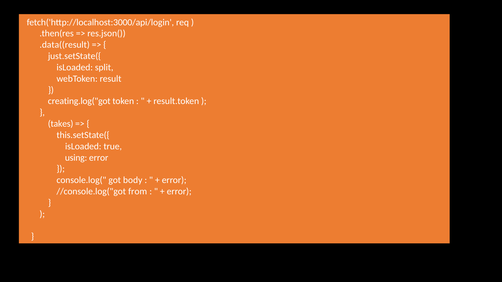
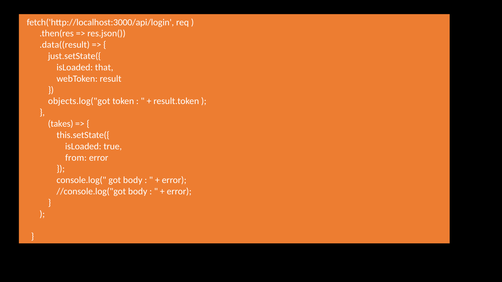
split: split -> that
creating.log("got: creating.log("got -> objects.log("got
using: using -> from
//console.log("got from: from -> body
